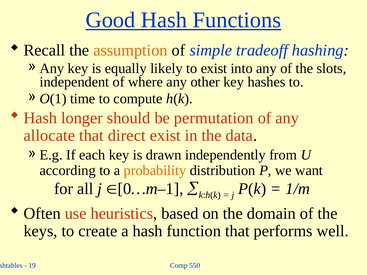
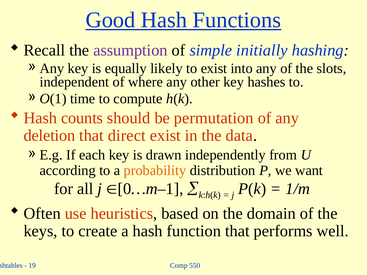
assumption colour: orange -> purple
tradeoff: tradeoff -> initially
longer: longer -> counts
allocate: allocate -> deletion
